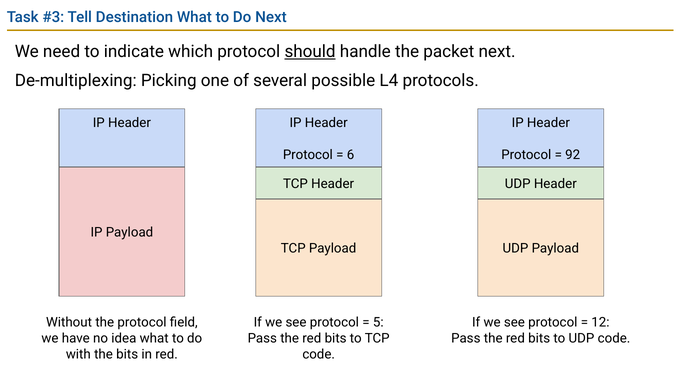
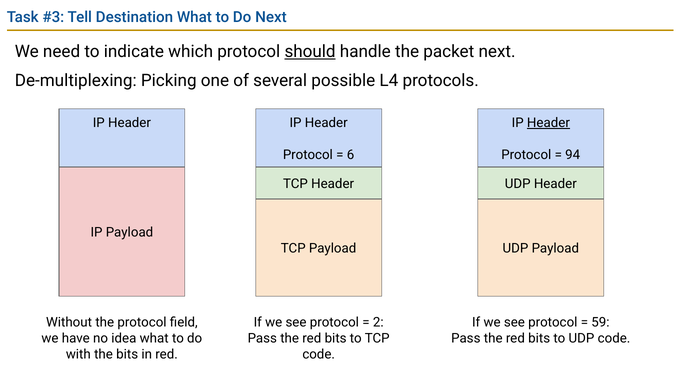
Header at (548, 123) underline: none -> present
92: 92 -> 94
5: 5 -> 2
12: 12 -> 59
